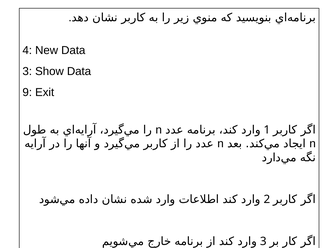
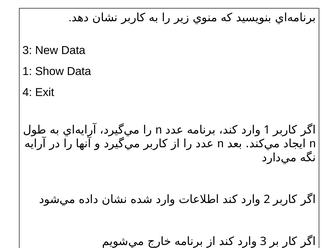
4 at (27, 50): 4 -> 3
3 at (27, 71): 3 -> 1
9: 9 -> 4
